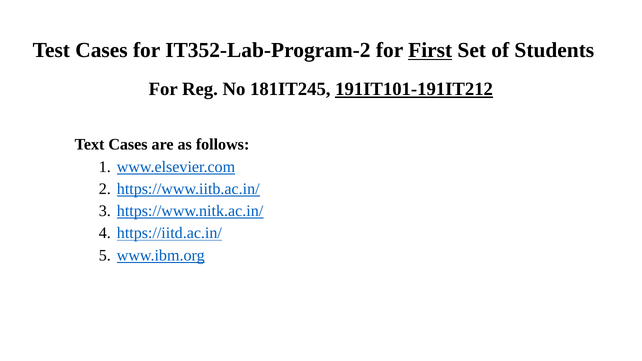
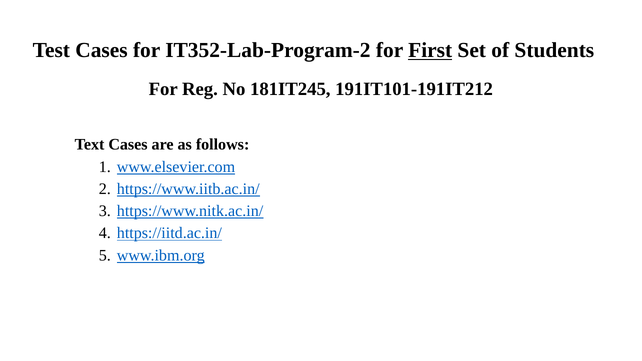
191IT101-191IT212 underline: present -> none
